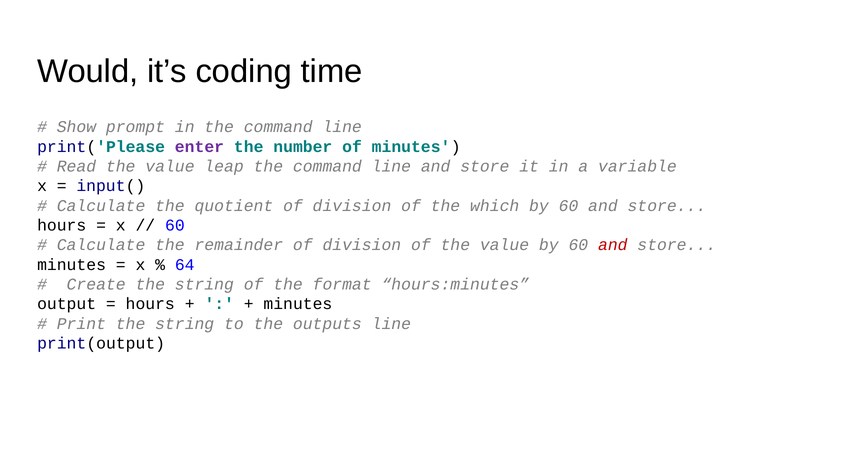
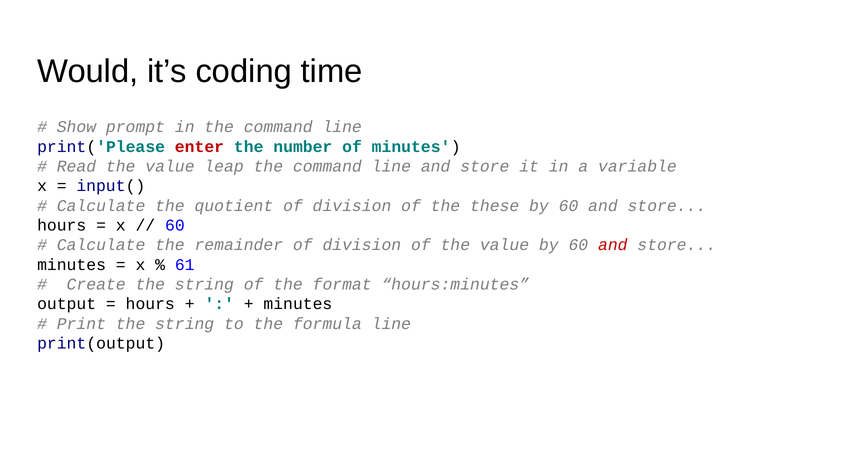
enter colour: purple -> red
which: which -> these
64: 64 -> 61
outputs: outputs -> formula
